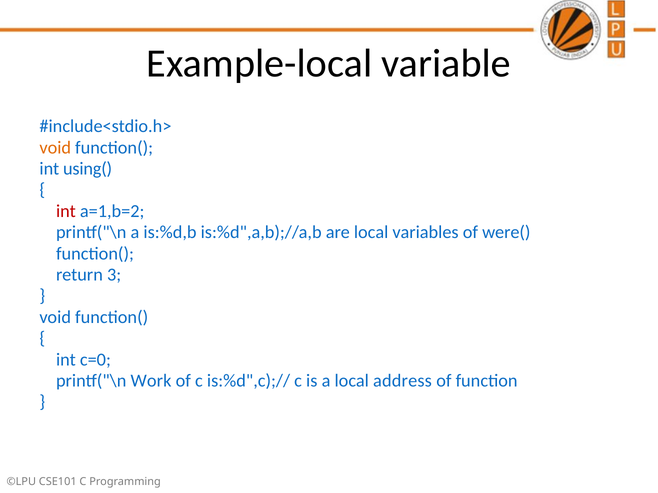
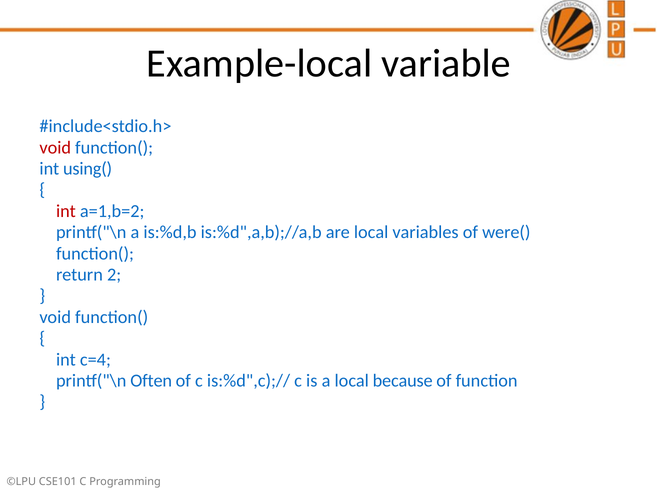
void at (55, 148) colour: orange -> red
3: 3 -> 2
c=0: c=0 -> c=4
Work: Work -> Often
address: address -> because
